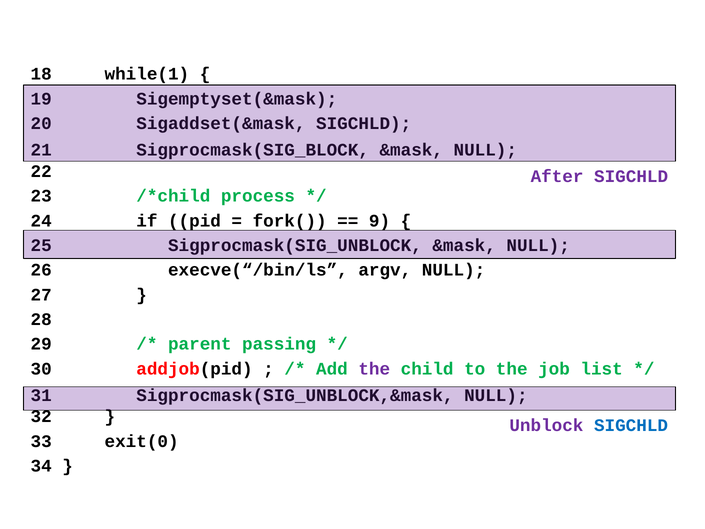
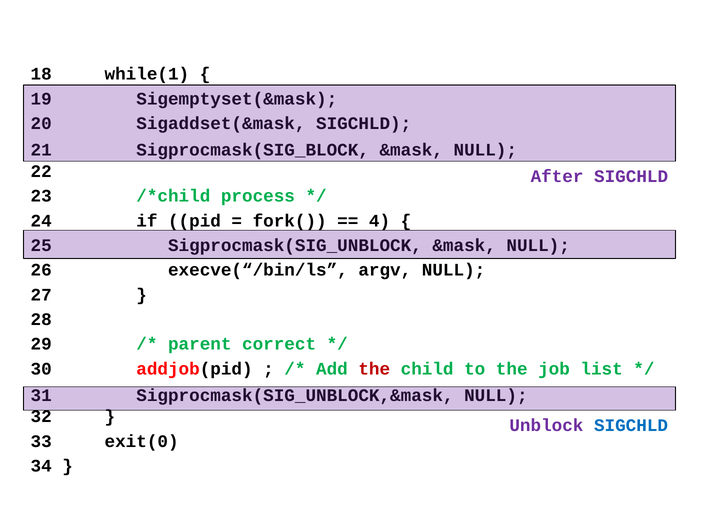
9: 9 -> 4
passing: passing -> correct
the at (374, 369) colour: purple -> red
